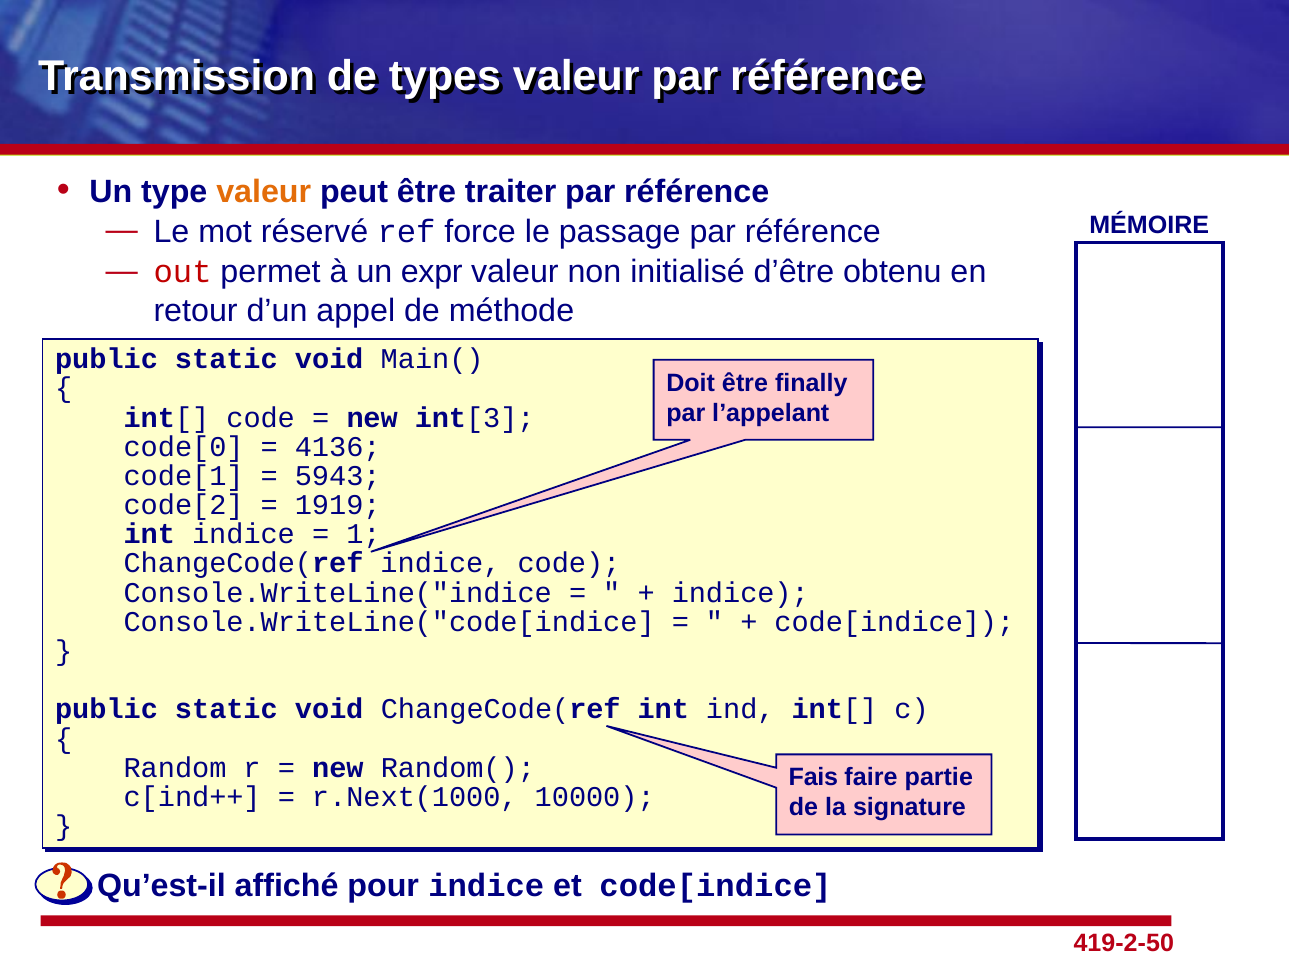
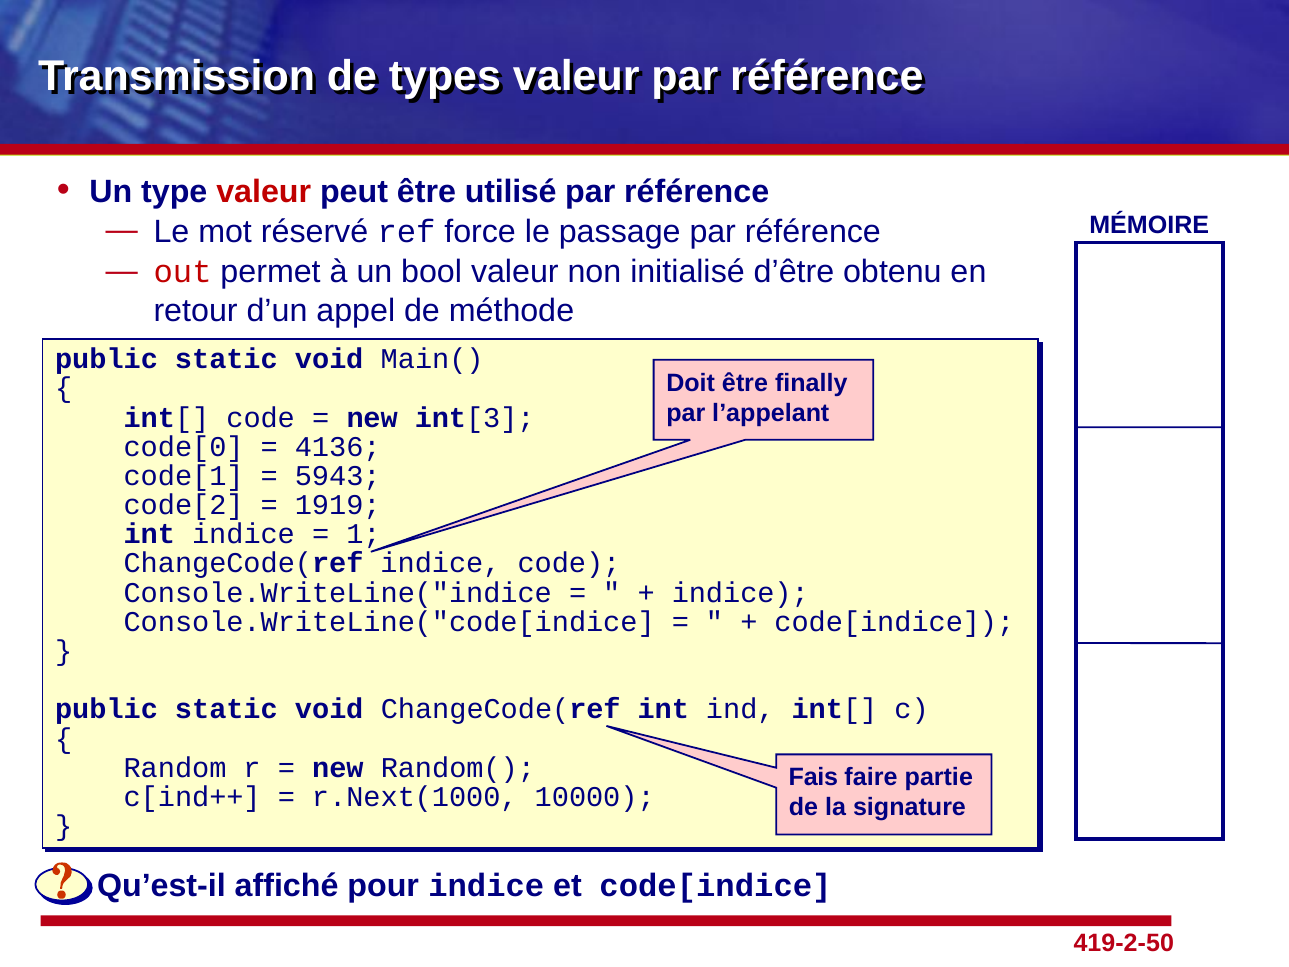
valeur at (264, 191) colour: orange -> red
traiter: traiter -> utilisé
expr: expr -> bool
